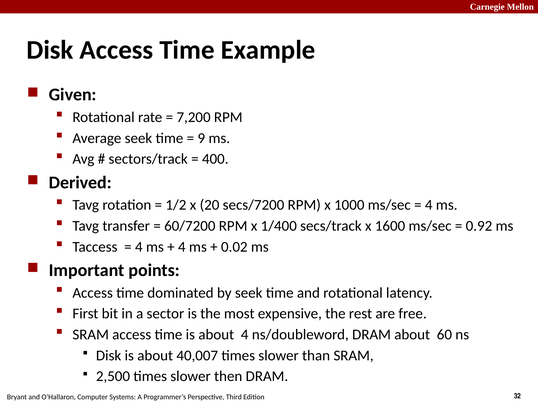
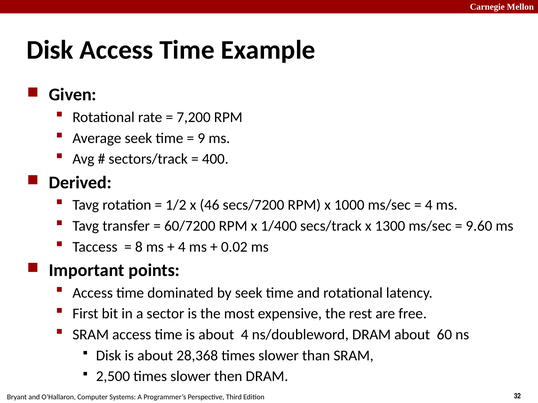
20: 20 -> 46
1600: 1600 -> 1300
0.92: 0.92 -> 9.60
4 at (139, 247): 4 -> 8
40,007: 40,007 -> 28,368
